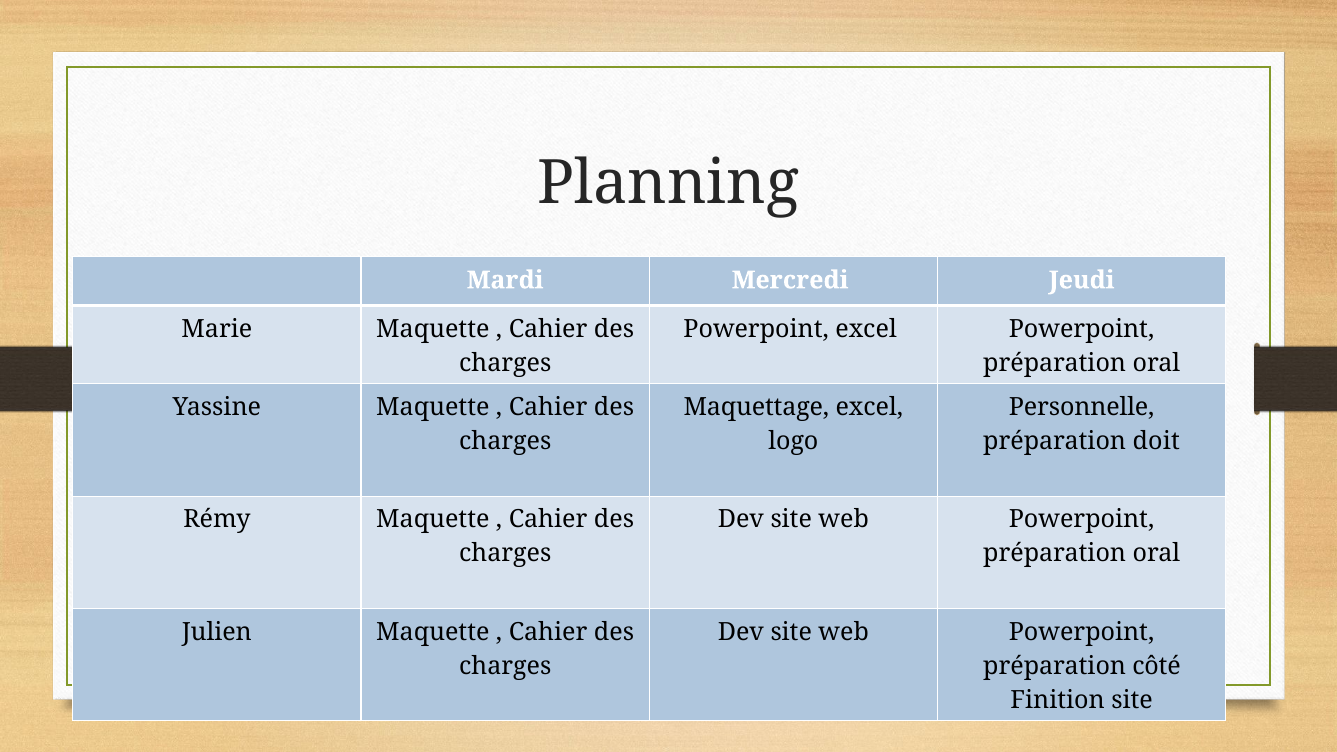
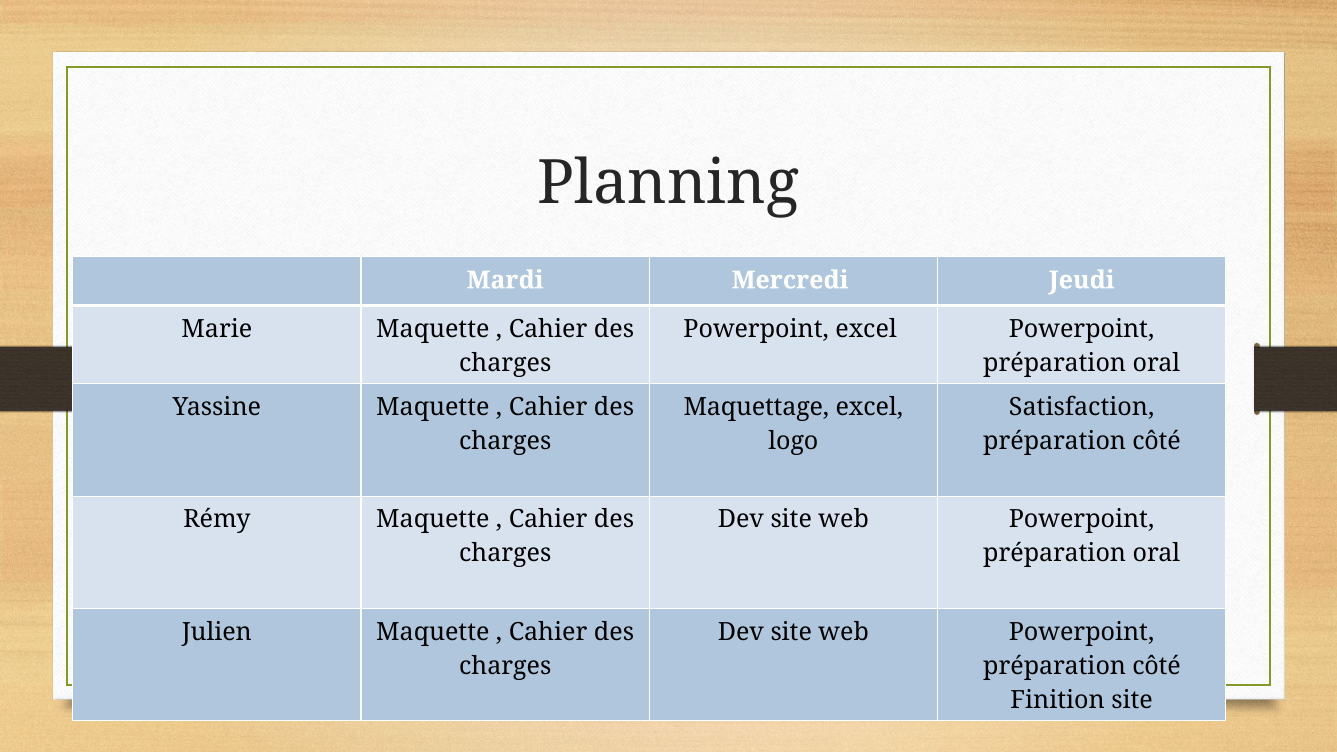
Personnelle: Personnelle -> Satisfaction
doit at (1156, 441): doit -> côté
